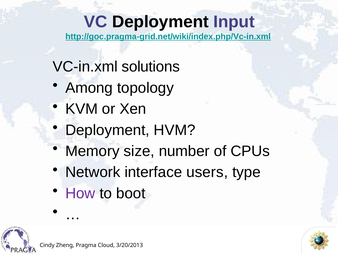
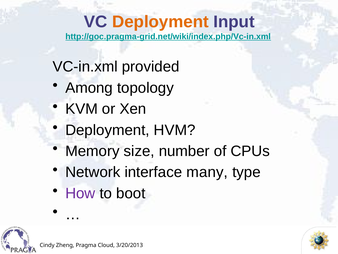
Deployment at (160, 22) colour: black -> orange
solutions: solutions -> provided
users: users -> many
